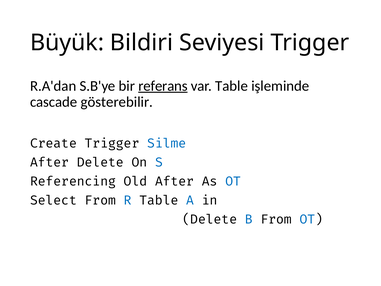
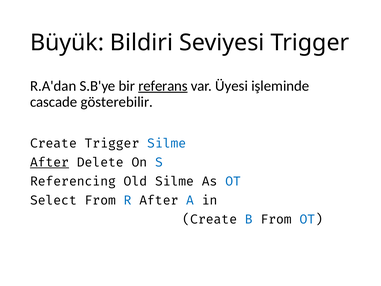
var Table: Table -> Üyesi
After at (50, 162) underline: none -> present
Old After: After -> Silme
R Table: Table -> After
Delete at (210, 219): Delete -> Create
